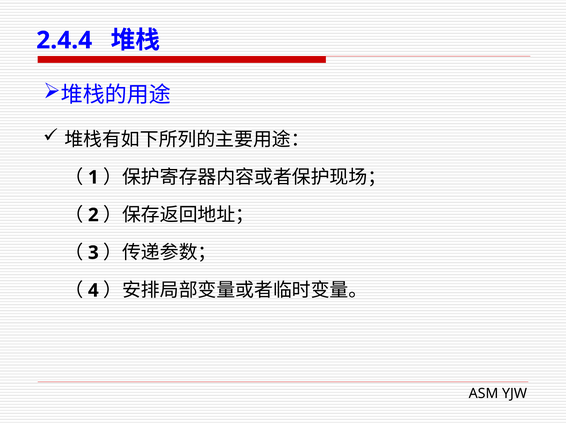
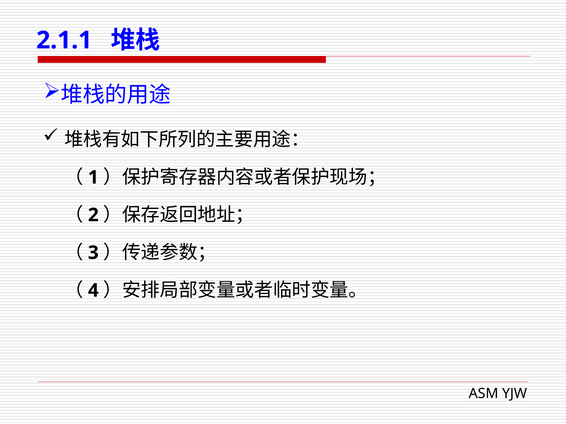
2.4.4: 2.4.4 -> 2.1.1
